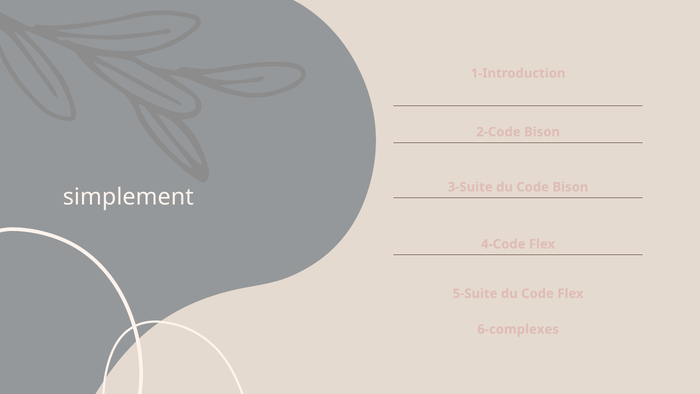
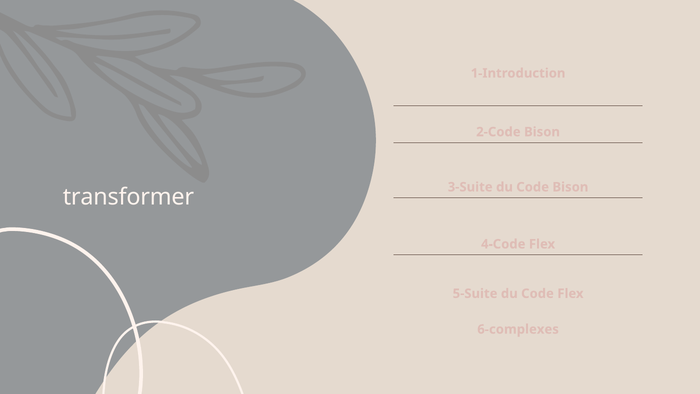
simplement: simplement -> transformer
